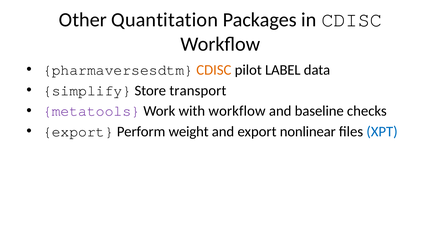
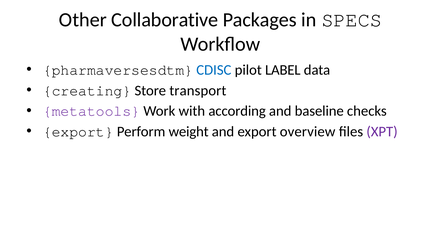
Quantitation: Quantitation -> Collaborative
in CDISC: CDISC -> SPECS
CDISC at (214, 70) colour: orange -> blue
simplify: simplify -> creating
with workflow: workflow -> according
nonlinear: nonlinear -> overview
XPT colour: blue -> purple
